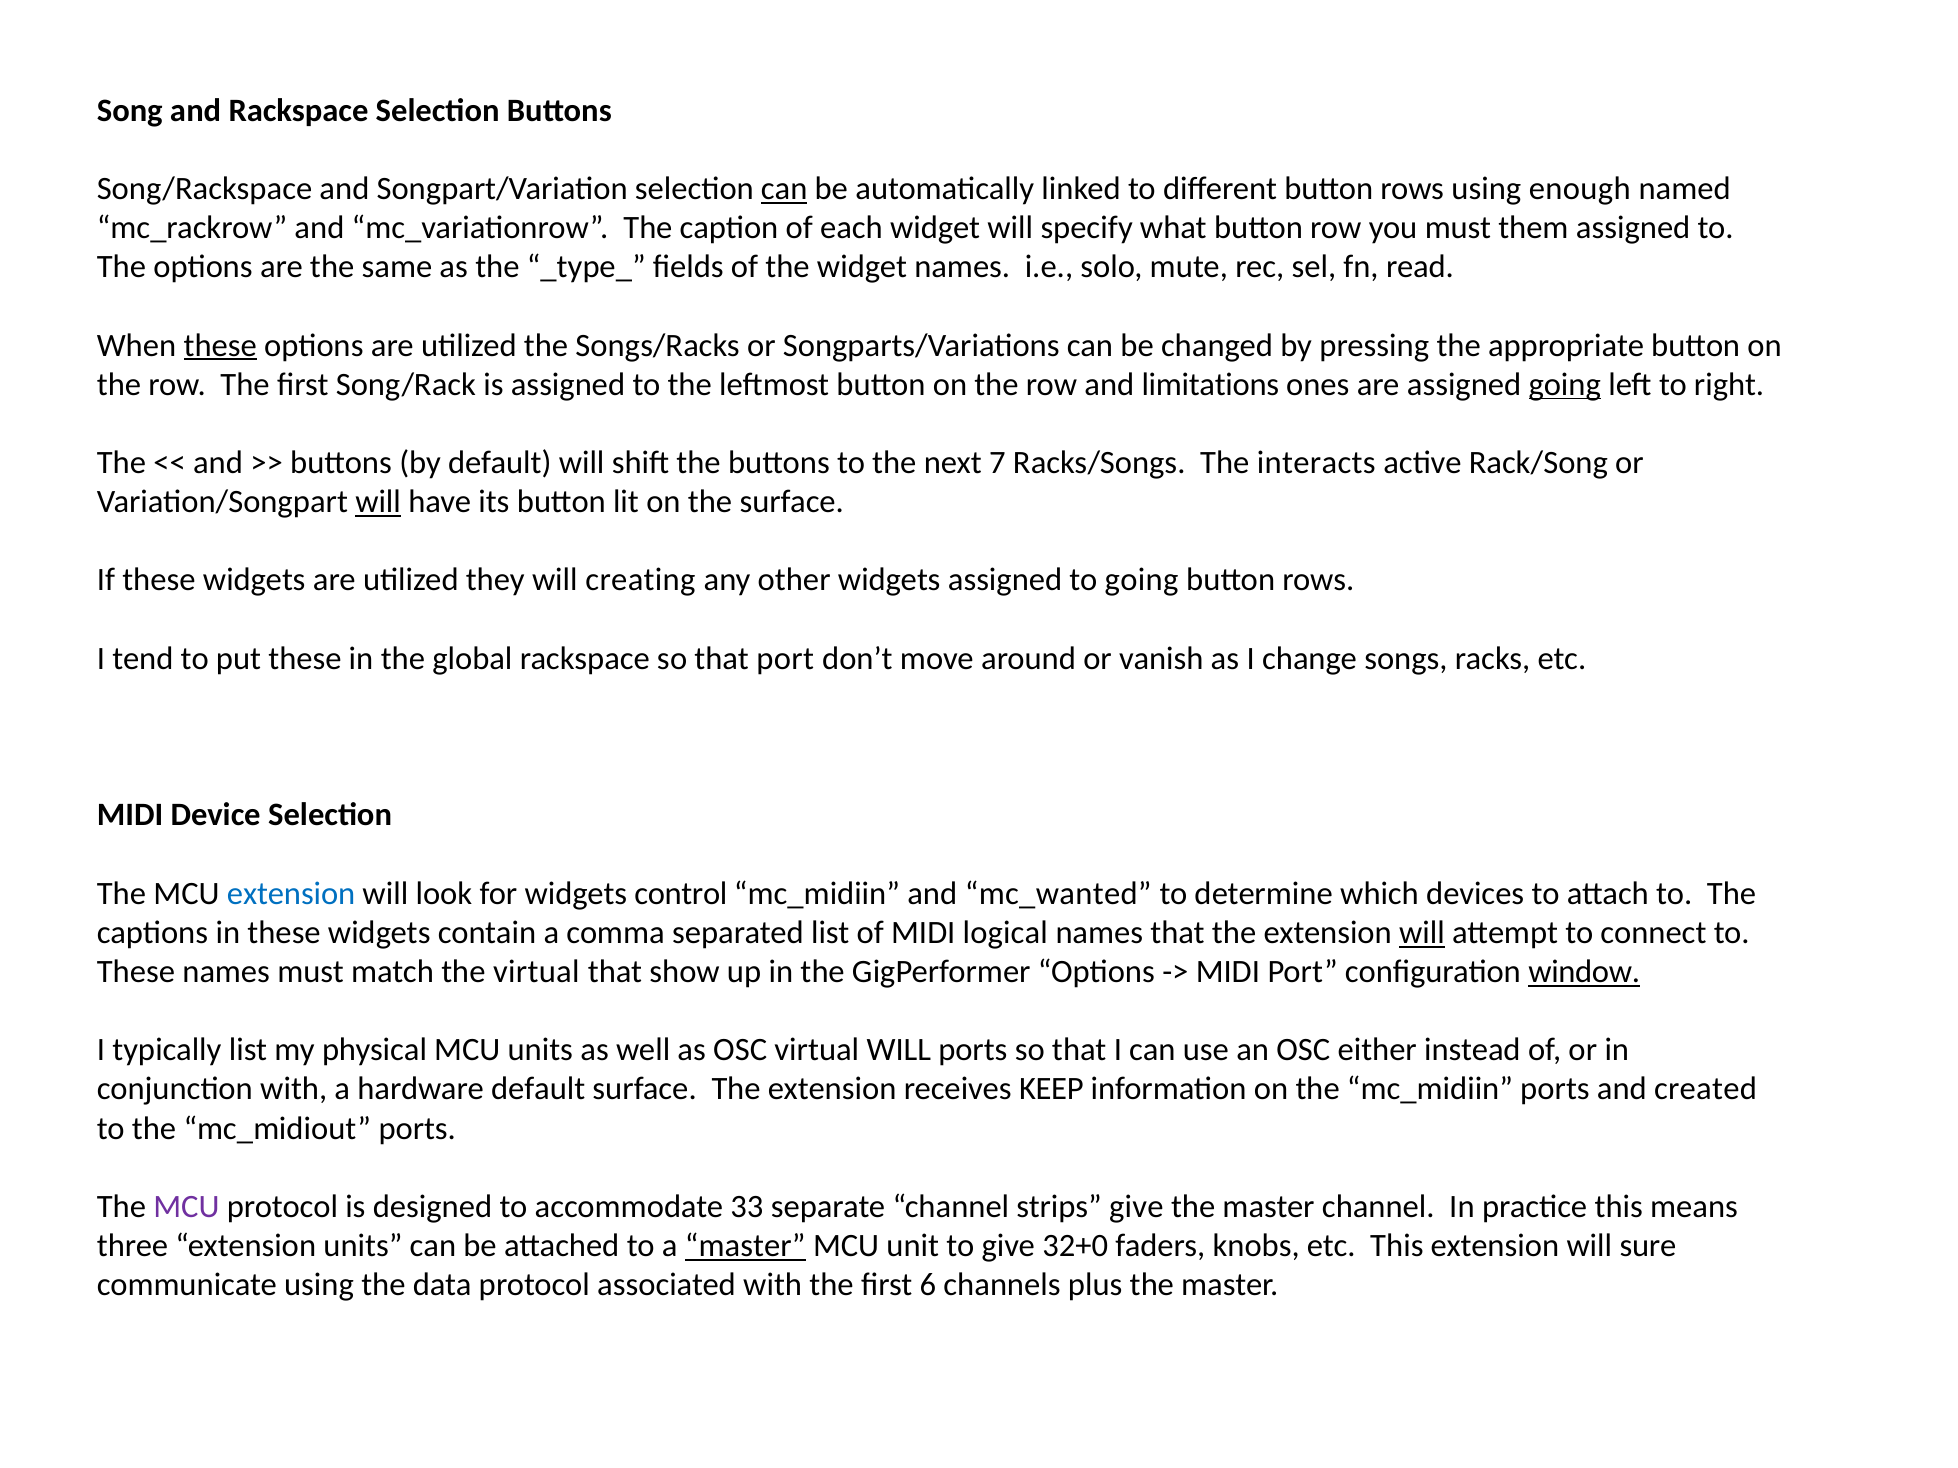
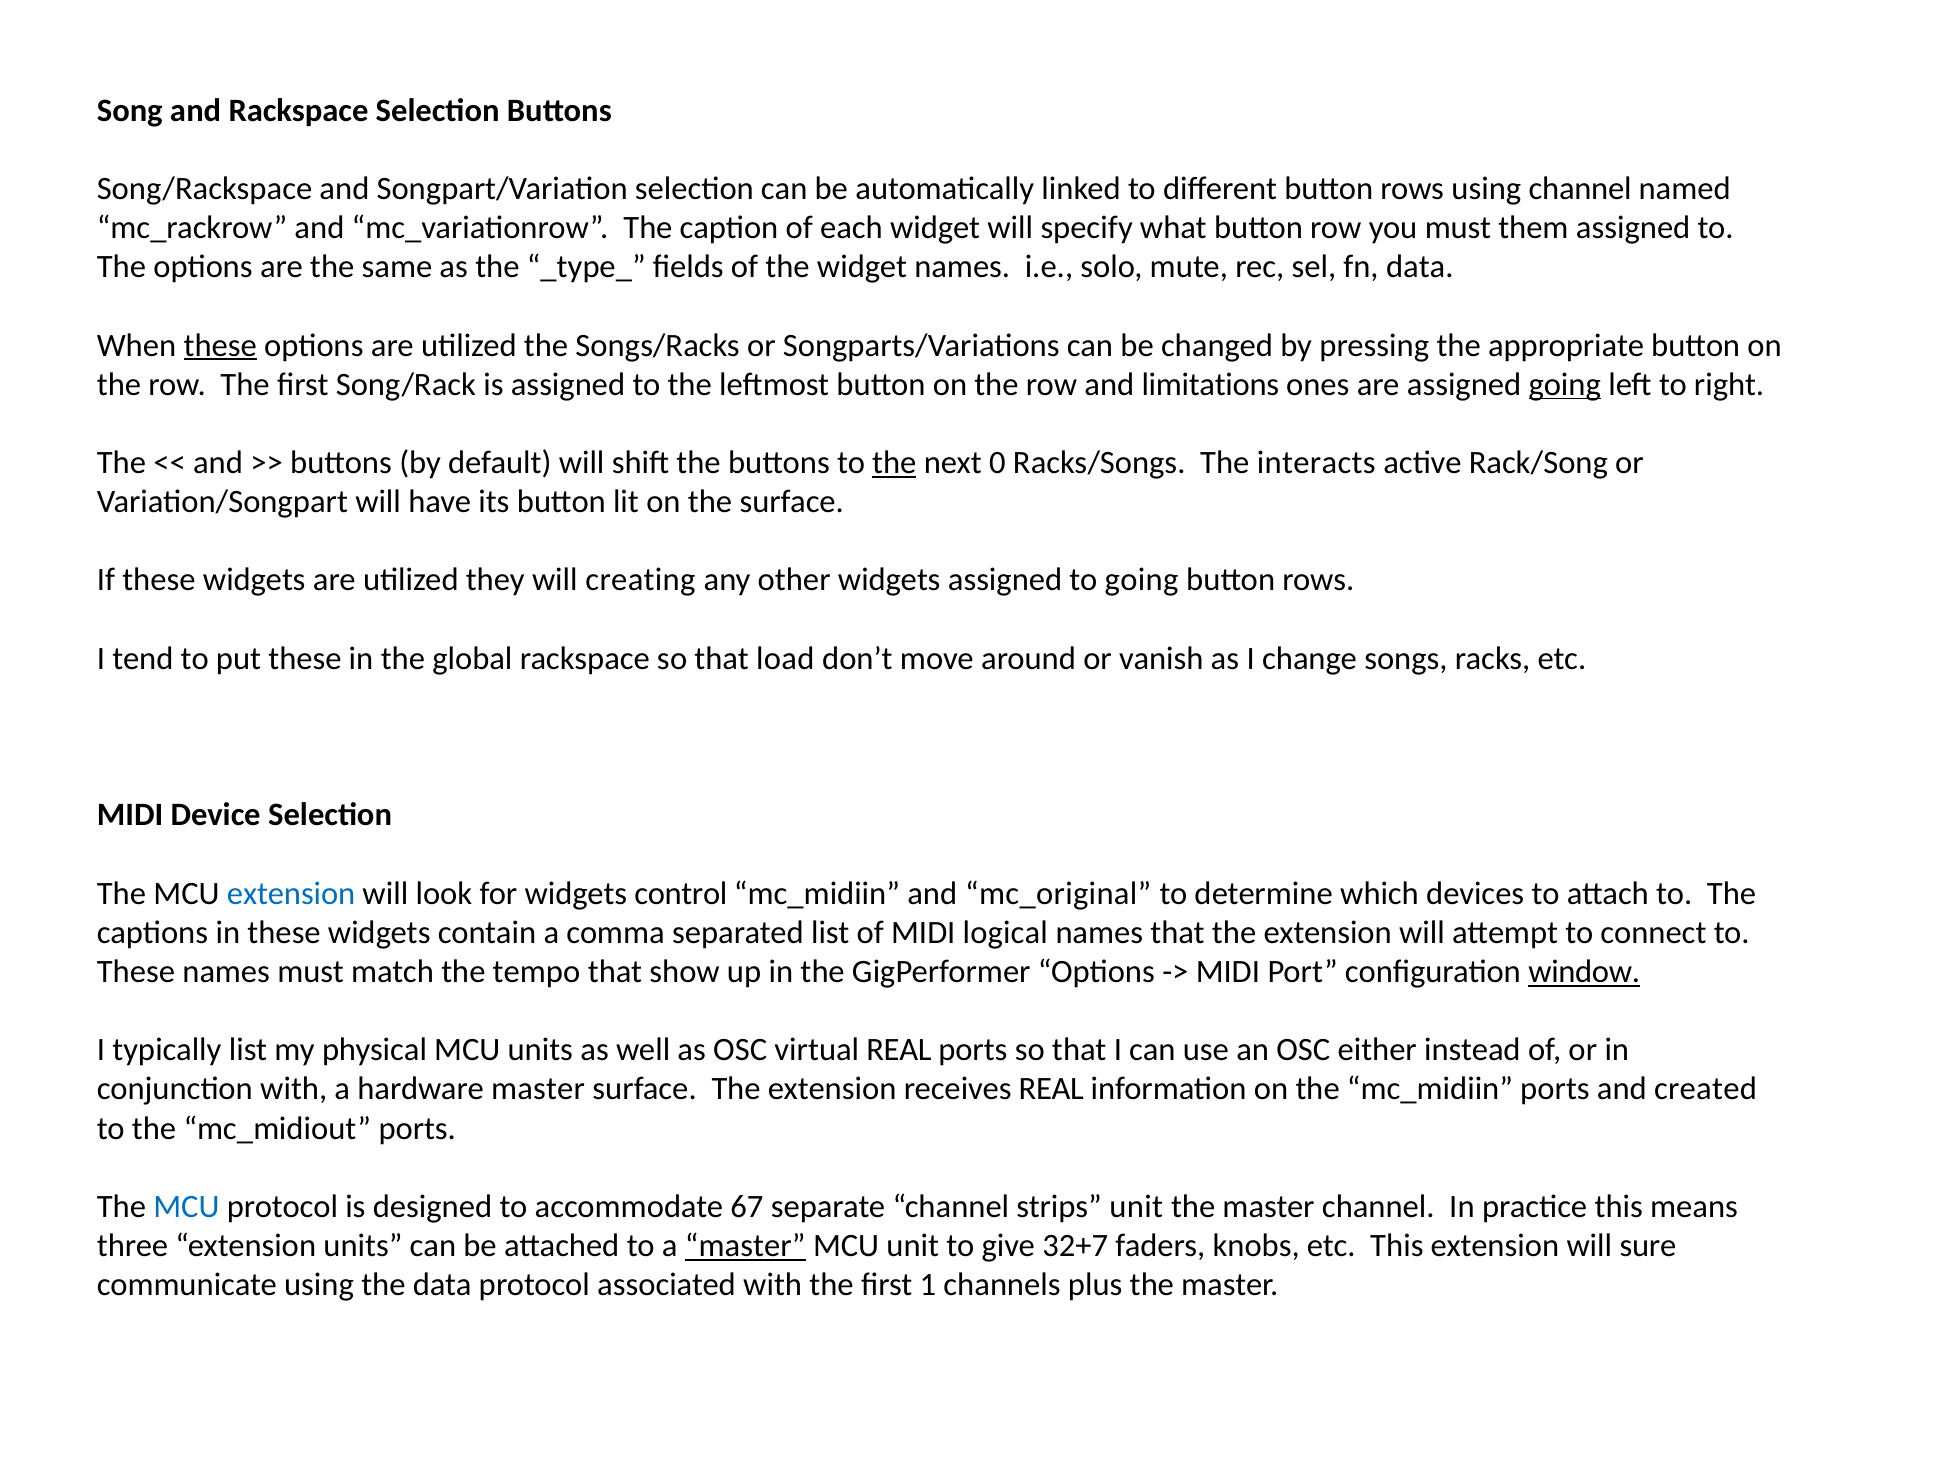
can at (784, 189) underline: present -> none
using enough: enough -> channel
fn read: read -> data
the at (894, 463) underline: none -> present
7: 7 -> 0
will at (378, 502) underline: present -> none
that port: port -> load
mc_wanted: mc_wanted -> mc_original
will at (1422, 933) underline: present -> none
the virtual: virtual -> tempo
virtual WILL: WILL -> REAL
hardware default: default -> master
receives KEEP: KEEP -> REAL
MCU at (186, 1207) colour: purple -> blue
33: 33 -> 67
strips give: give -> unit
32+0: 32+0 -> 32+7
6: 6 -> 1
